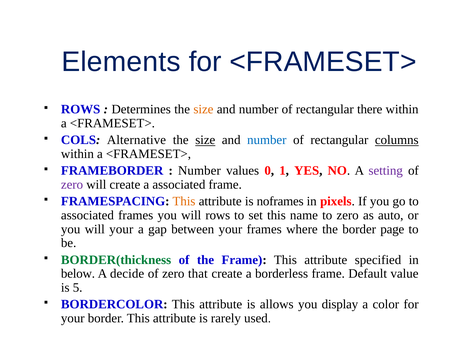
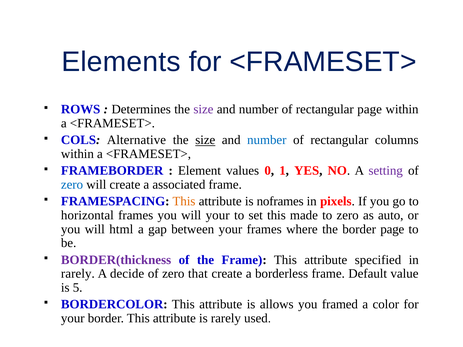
size at (203, 109) colour: orange -> purple
rectangular there: there -> page
columns underline: present -> none
Number at (199, 171): Number -> Element
zero at (72, 185) colour: purple -> blue
associated at (87, 215): associated -> horizontal
will rows: rows -> your
name: name -> made
will your: your -> html
BORDER(thickness colour: green -> purple
below at (78, 274): below -> rarely
display: display -> framed
